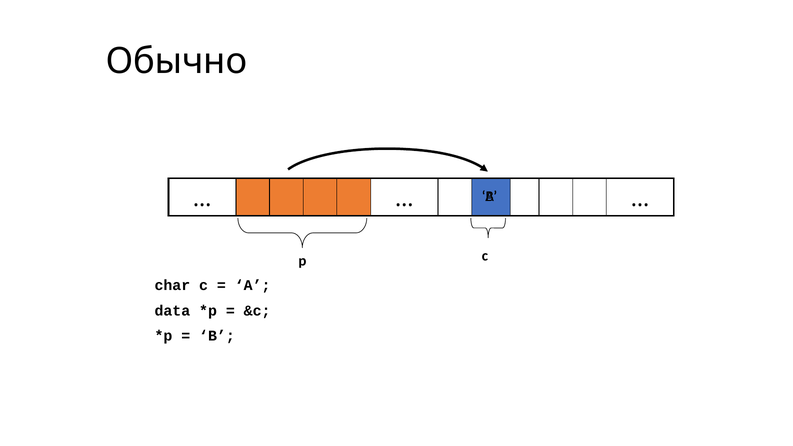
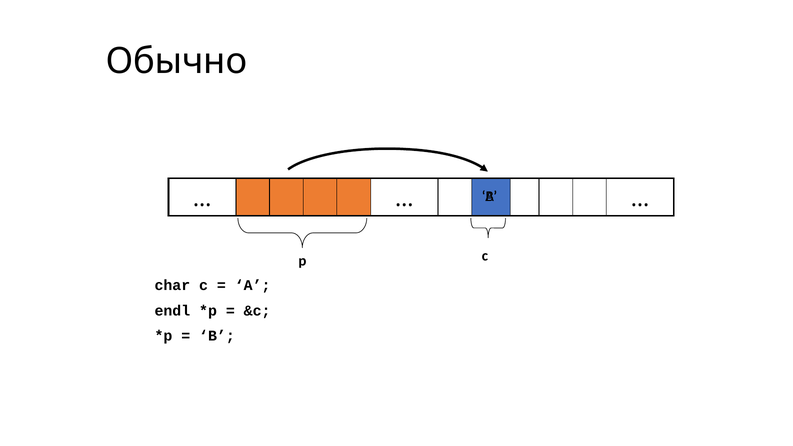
data: data -> endl
